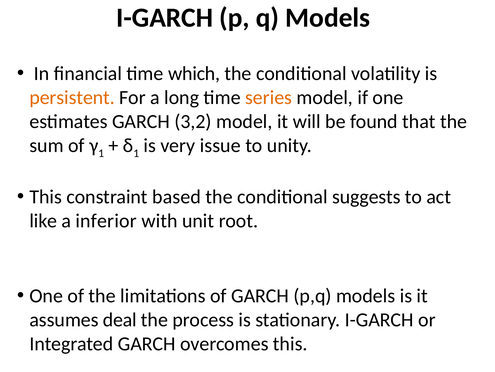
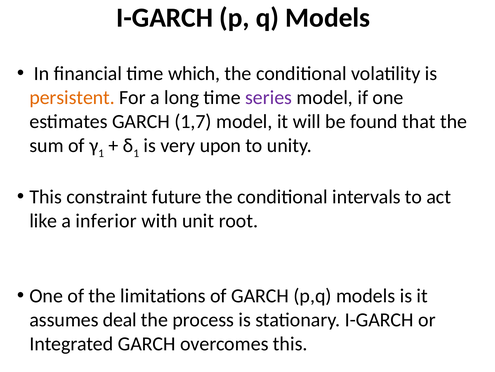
series colour: orange -> purple
3,2: 3,2 -> 1,7
issue: issue -> upon
based: based -> future
suggests: suggests -> intervals
